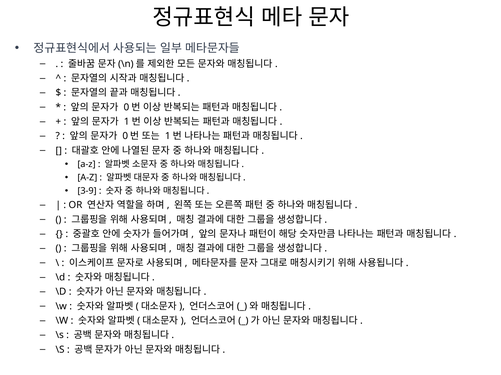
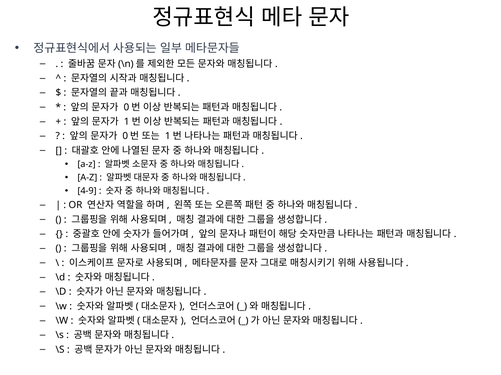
3-9: 3-9 -> 4-9
